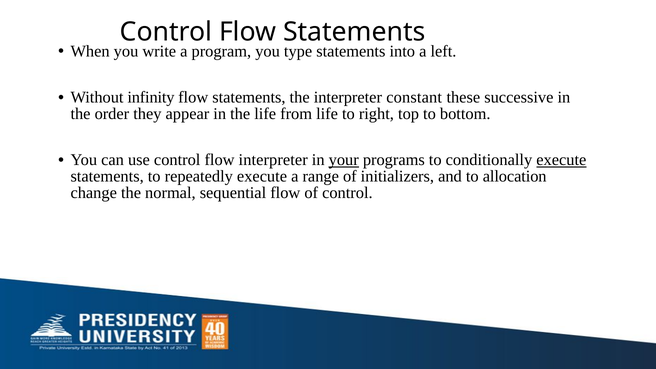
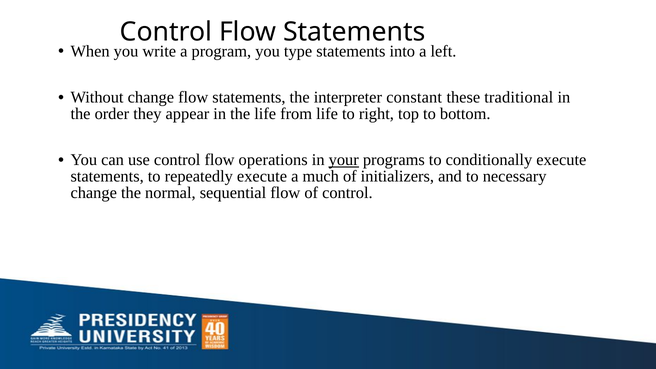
Without infinity: infinity -> change
successive: successive -> traditional
flow interpreter: interpreter -> operations
execute at (561, 160) underline: present -> none
range: range -> much
allocation: allocation -> necessary
